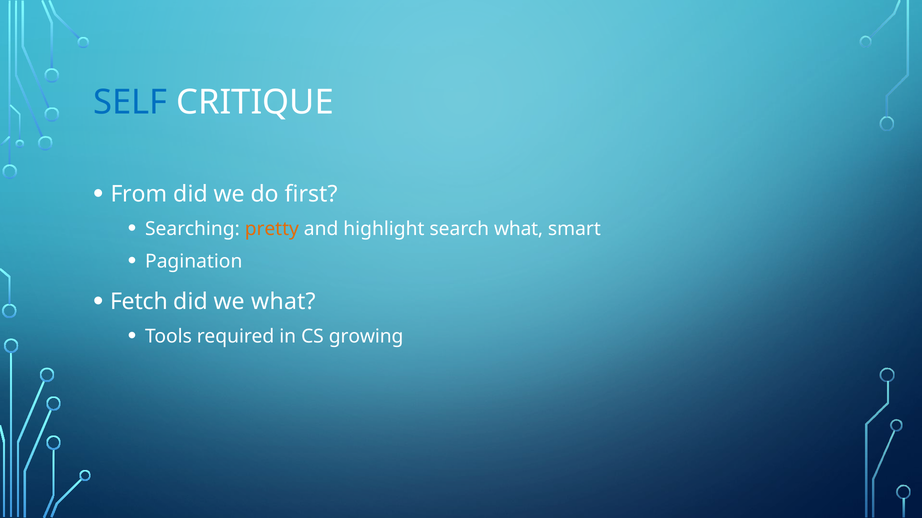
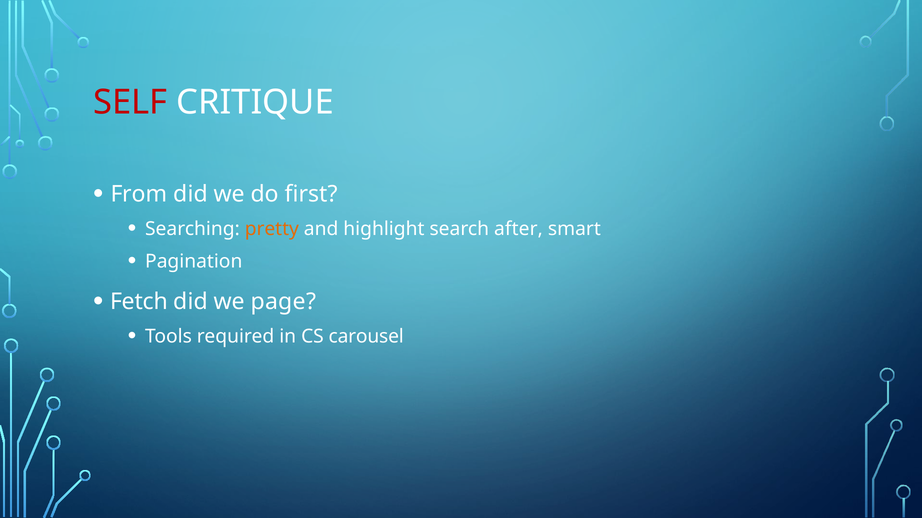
SELF colour: blue -> red
search what: what -> after
we what: what -> page
growing: growing -> carousel
